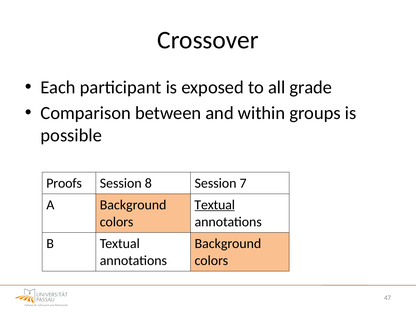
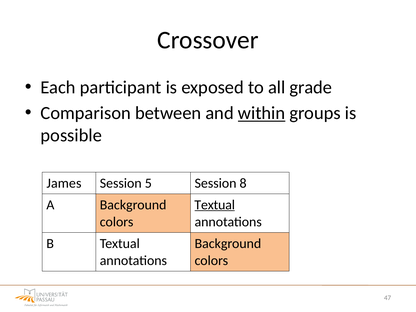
within underline: none -> present
Proofs: Proofs -> James
8: 8 -> 5
7: 7 -> 8
